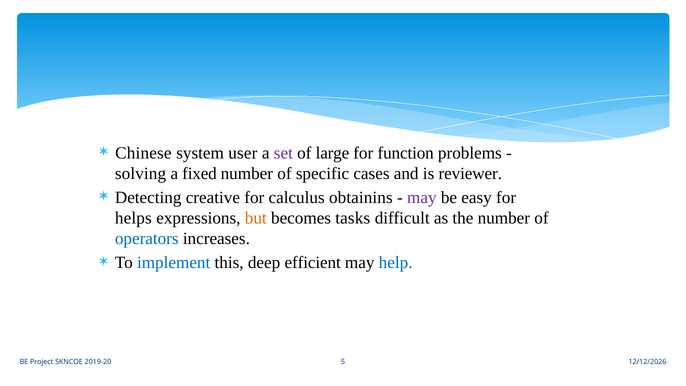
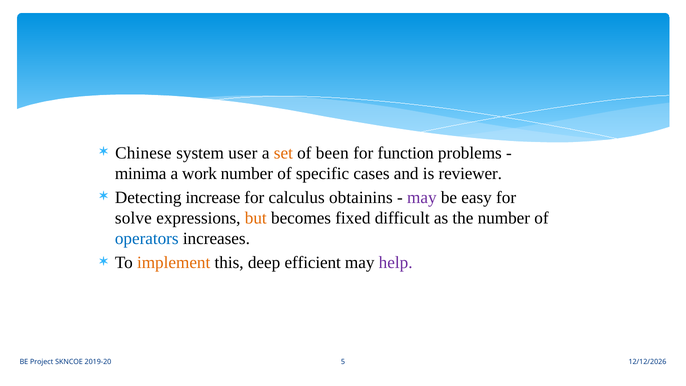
set colour: purple -> orange
large: large -> been
solving: solving -> minima
fixed: fixed -> work
creative: creative -> increase
helps: helps -> solve
tasks: tasks -> fixed
implement colour: blue -> orange
help colour: blue -> purple
